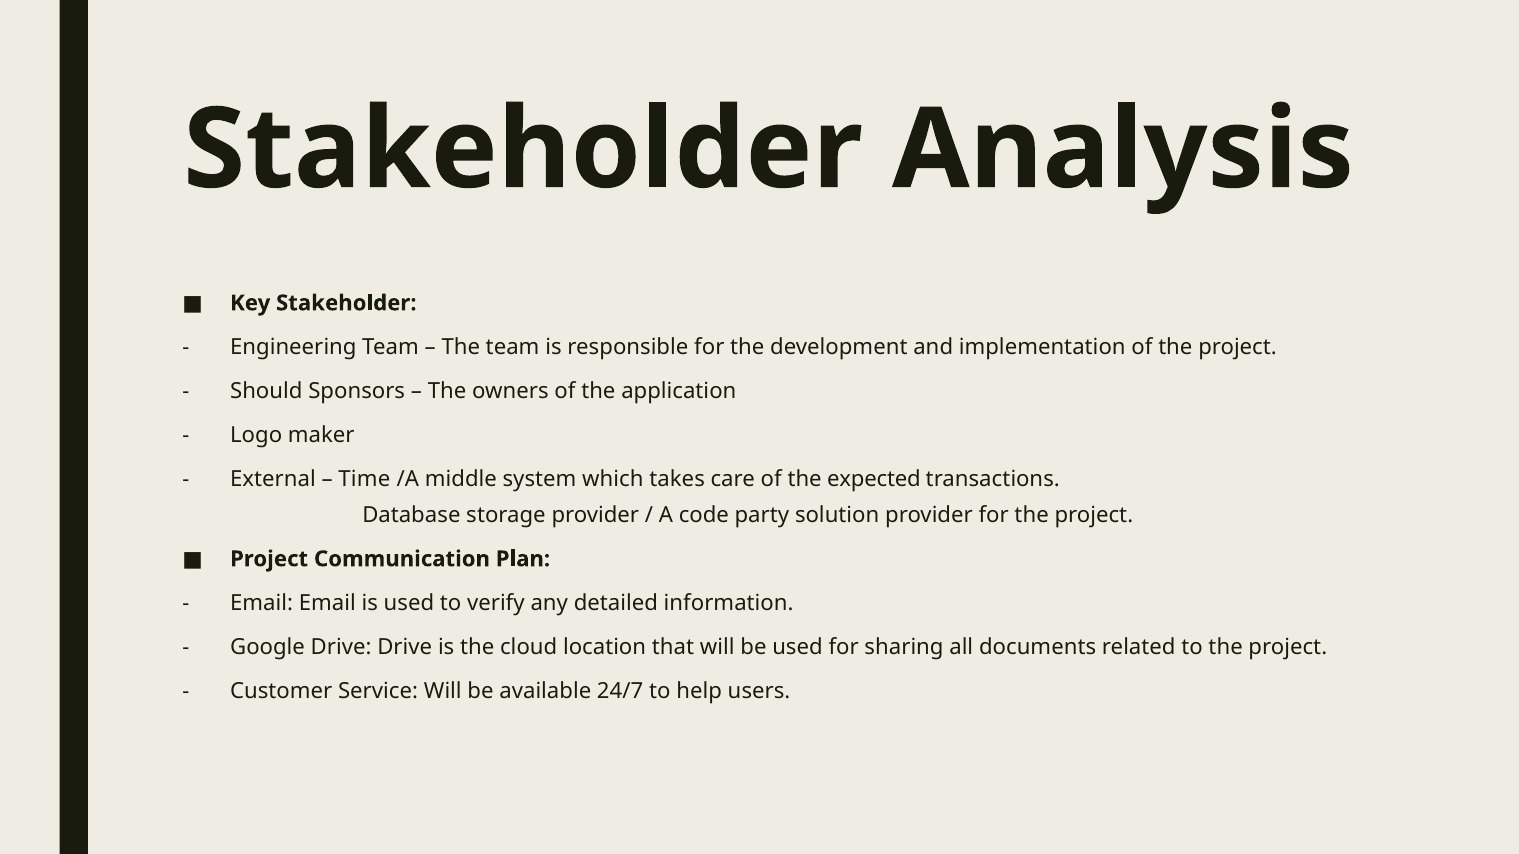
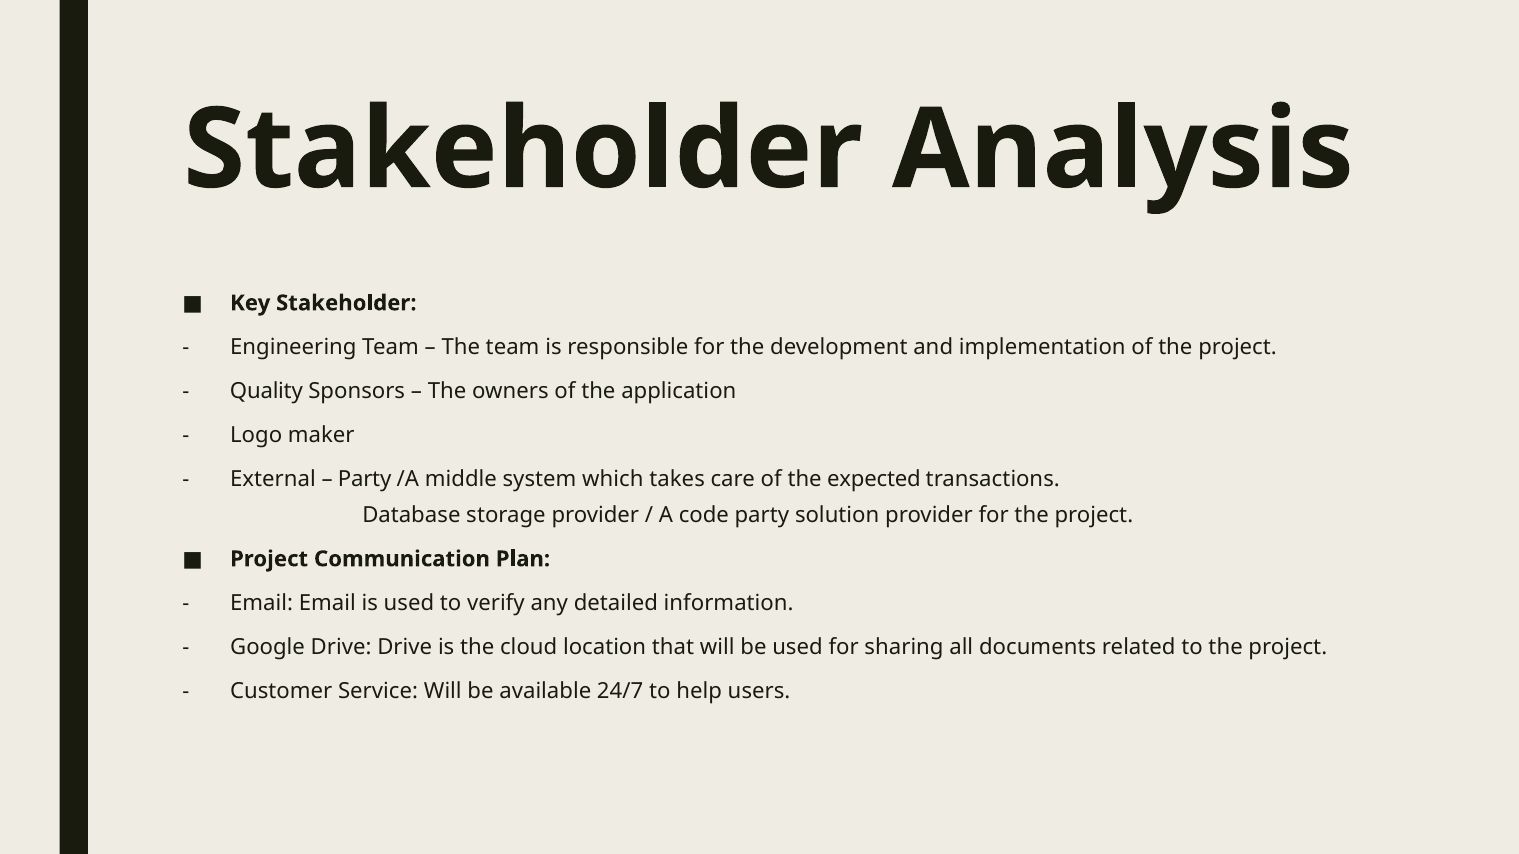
Should: Should -> Quality
Time at (364, 479): Time -> Party
